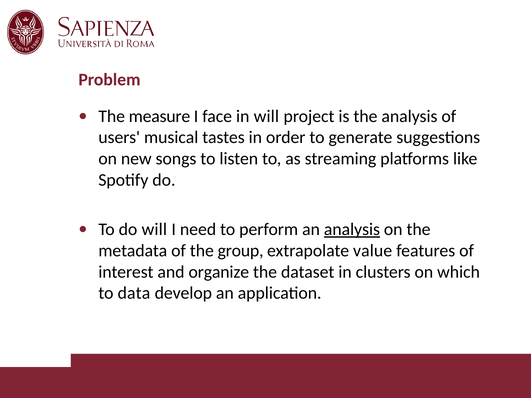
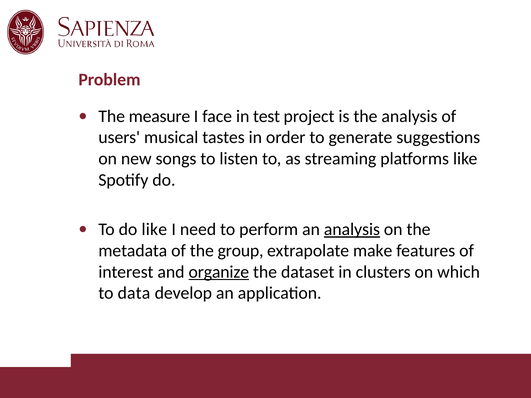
in will: will -> test
do will: will -> like
value: value -> make
organize underline: none -> present
